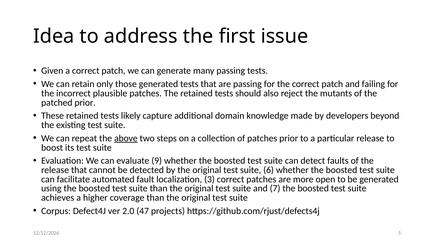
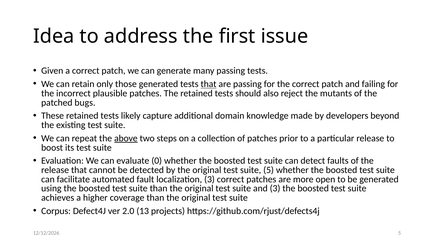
that at (209, 84) underline: none -> present
patched prior: prior -> bugs
9: 9 -> 0
suite 6: 6 -> 5
and 7: 7 -> 3
47: 47 -> 13
